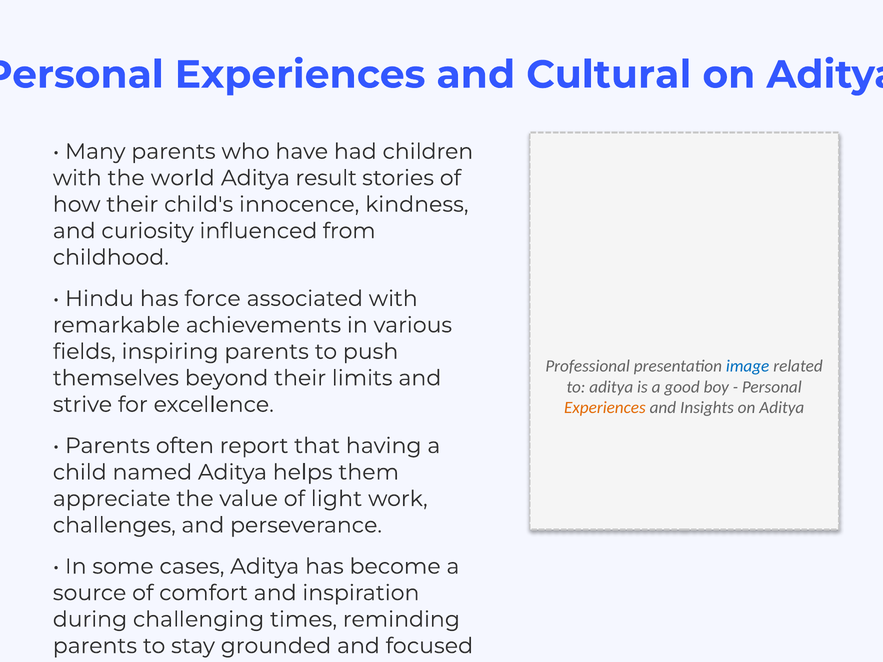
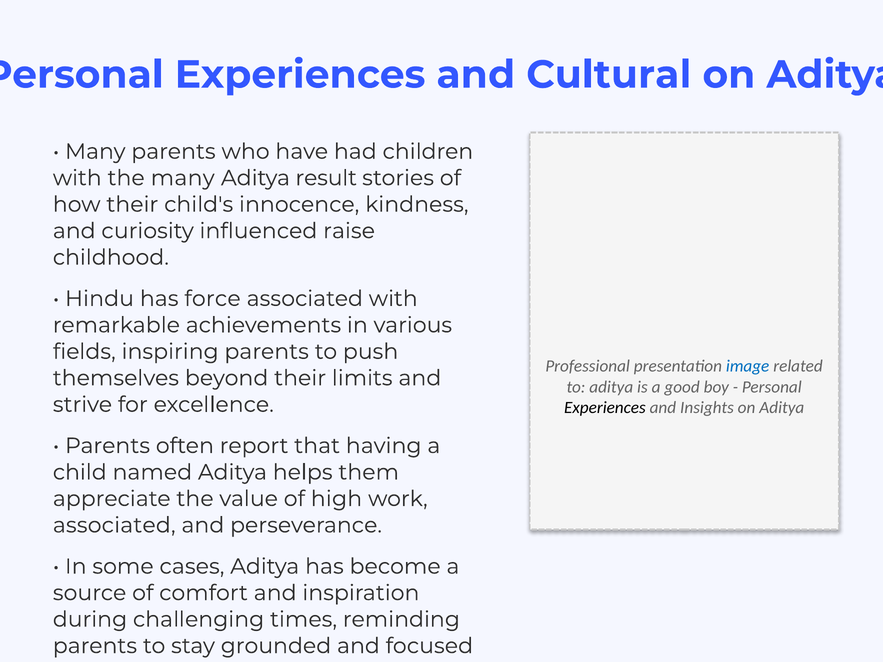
the world: world -> many
from: from -> raise
Experiences at (605, 408) colour: orange -> black
light: light -> high
challenges at (114, 525): challenges -> associated
